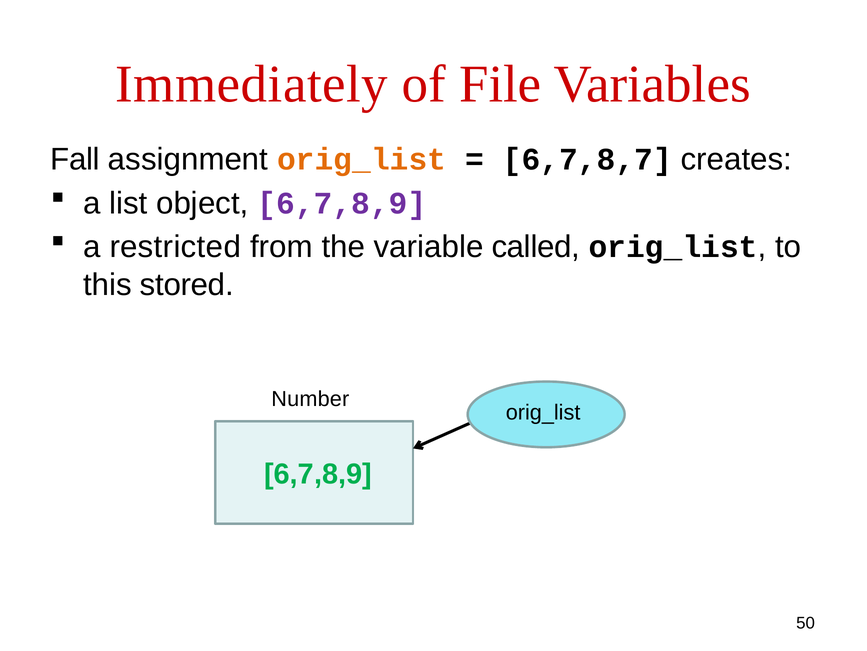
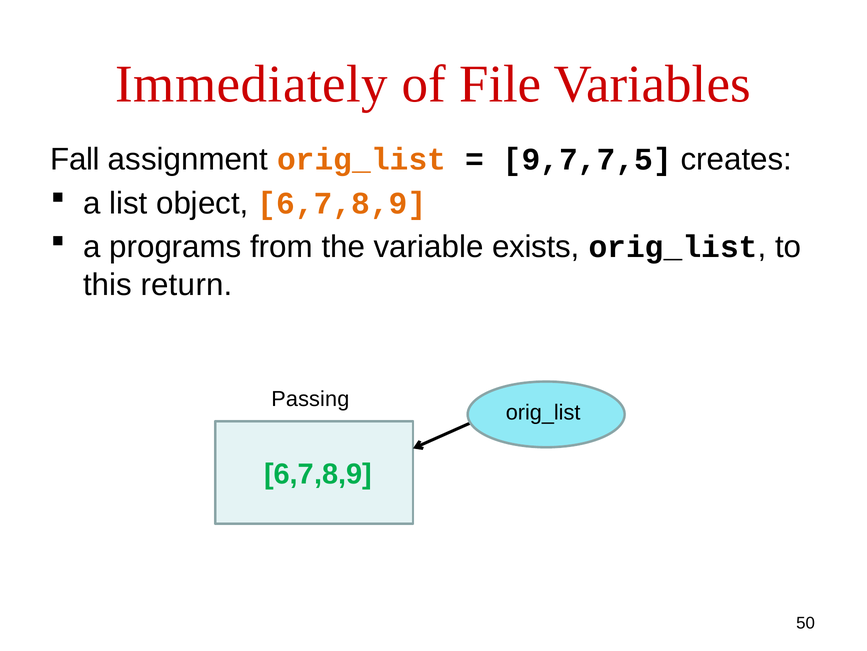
6,7,8,7: 6,7,8,7 -> 9,7,7,5
6,7,8,9 at (342, 203) colour: purple -> orange
restricted: restricted -> programs
called: called -> exists
stored: stored -> return
Number: Number -> Passing
